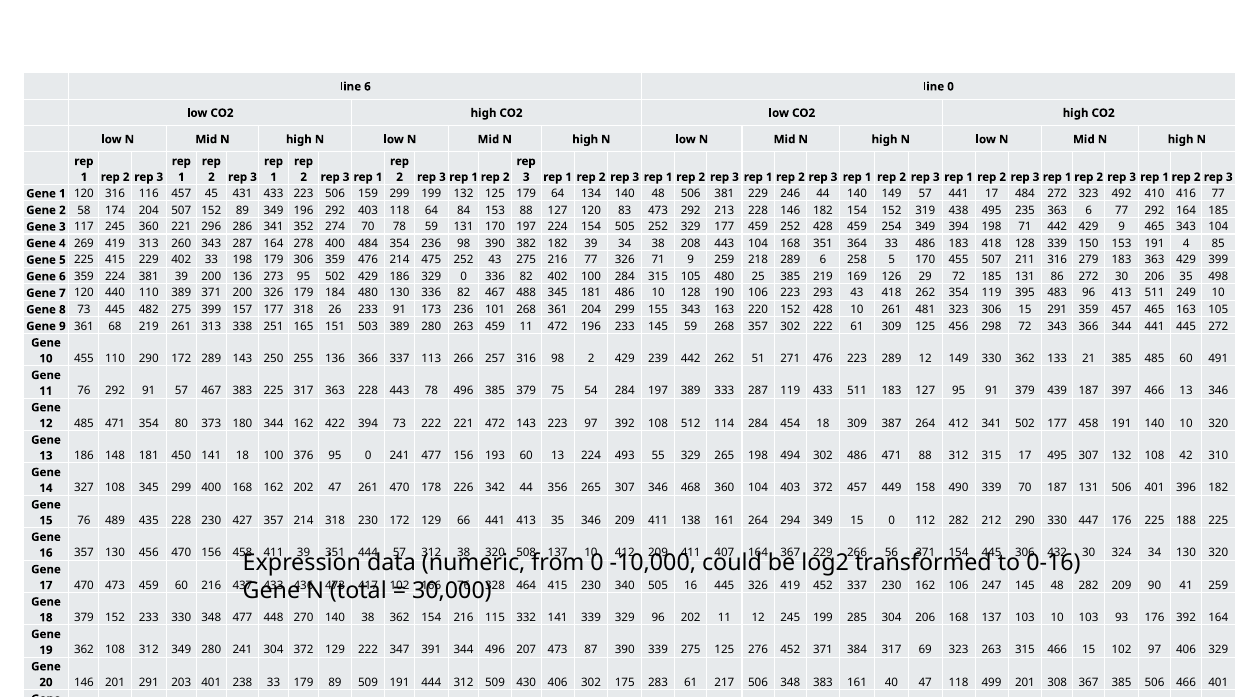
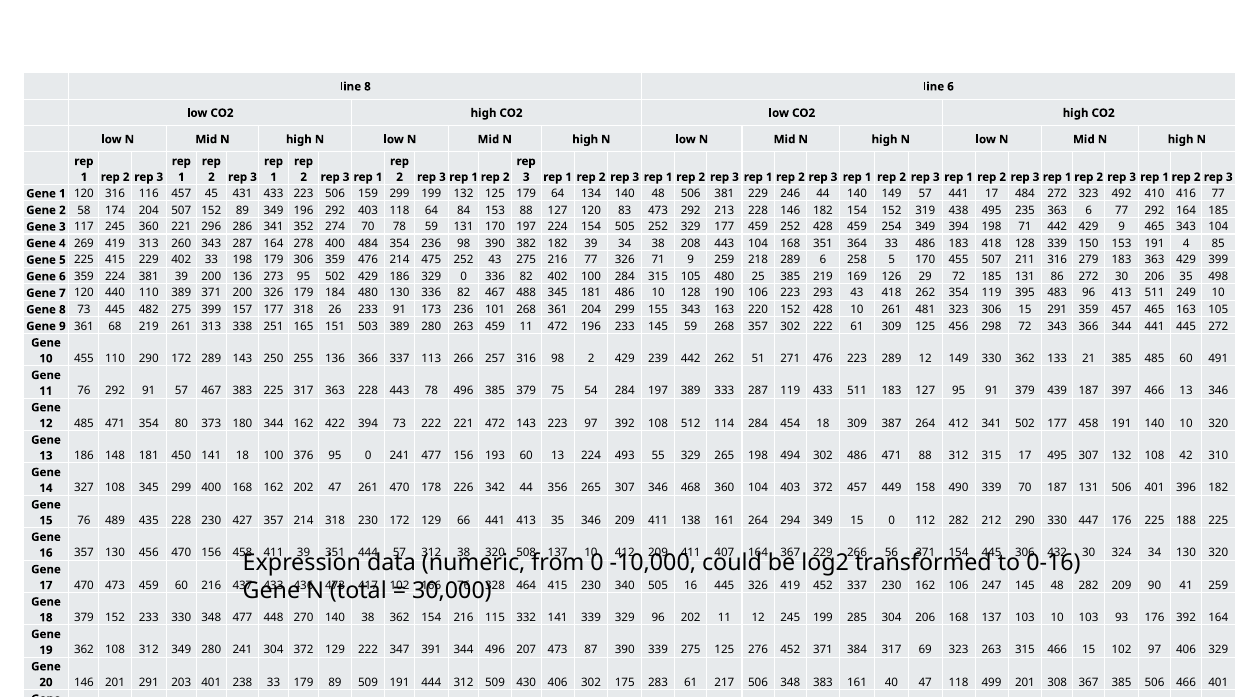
line 6: 6 -> 8
line 0: 0 -> 6
